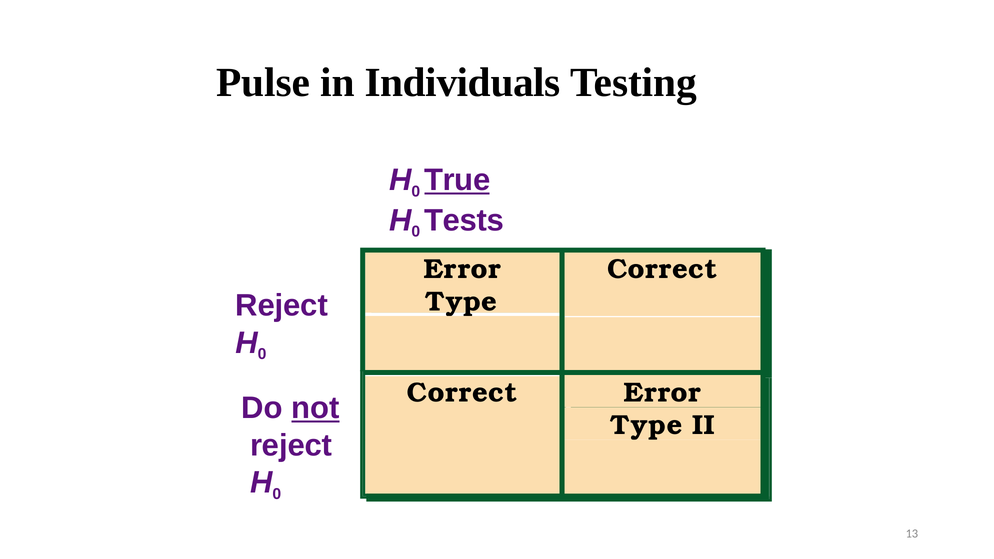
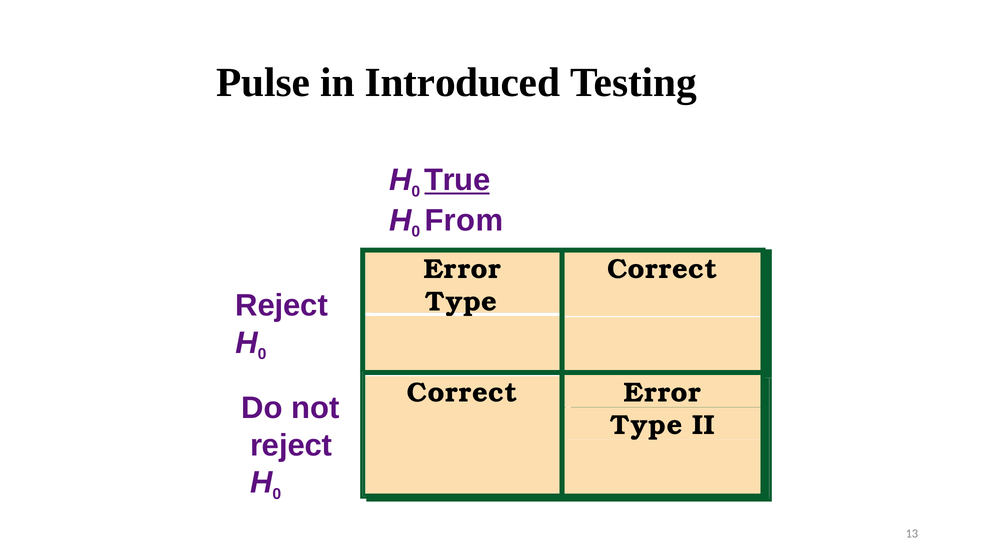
Individuals: Individuals -> Introduced
Tests: Tests -> From
not underline: present -> none
